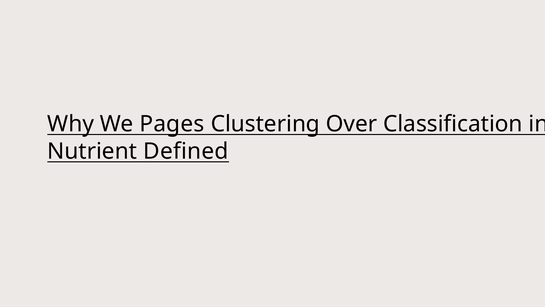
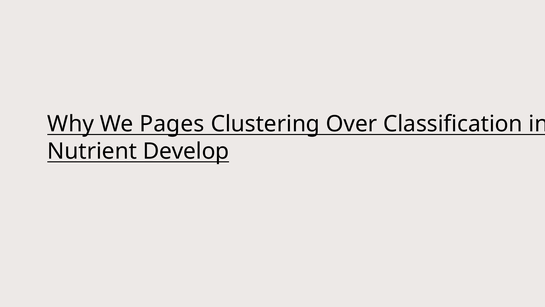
Defined: Defined -> Develop
